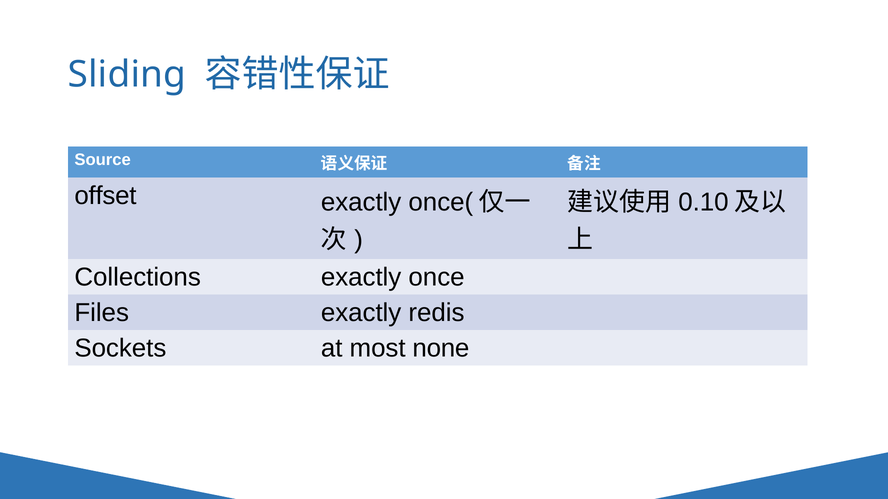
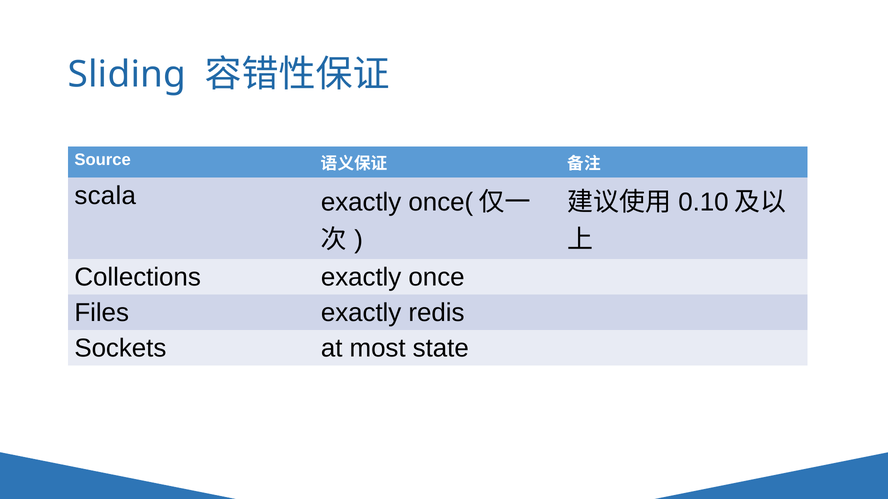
offset: offset -> scala
none: none -> state
